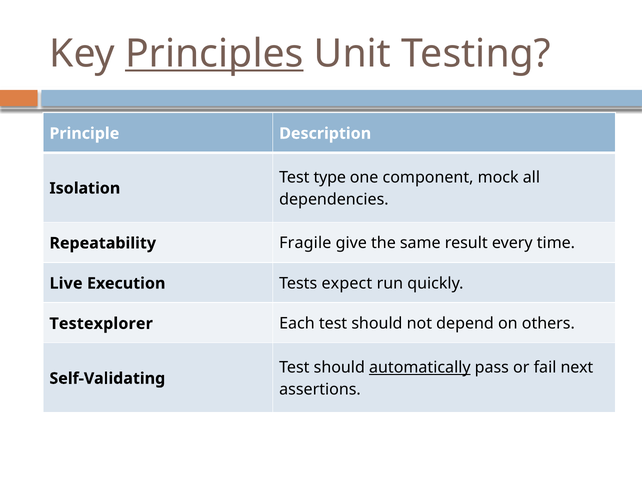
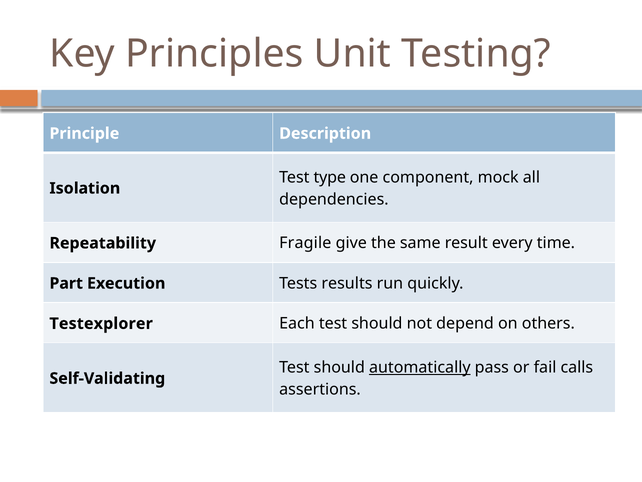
Principles underline: present -> none
Live: Live -> Part
expect: expect -> results
next: next -> calls
